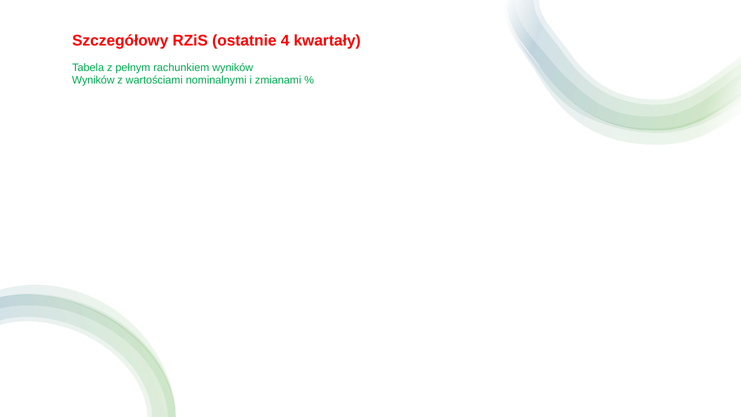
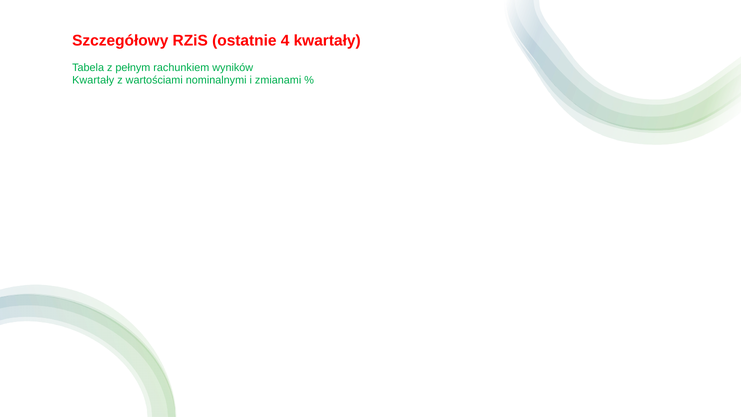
Wyników at (93, 80): Wyników -> Kwartały
